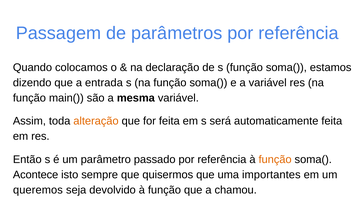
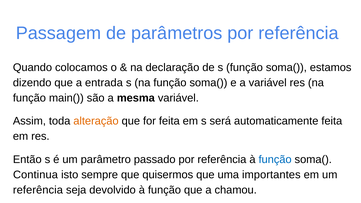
função at (275, 160) colour: orange -> blue
Acontece: Acontece -> Continua
queremos at (38, 190): queremos -> referência
